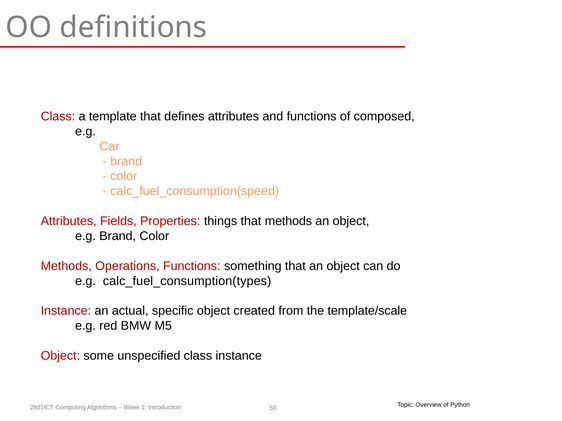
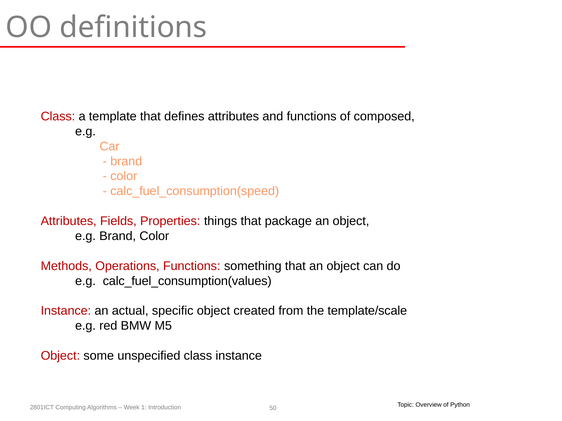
that methods: methods -> package
calc_fuel_consumption(types: calc_fuel_consumption(types -> calc_fuel_consumption(values
